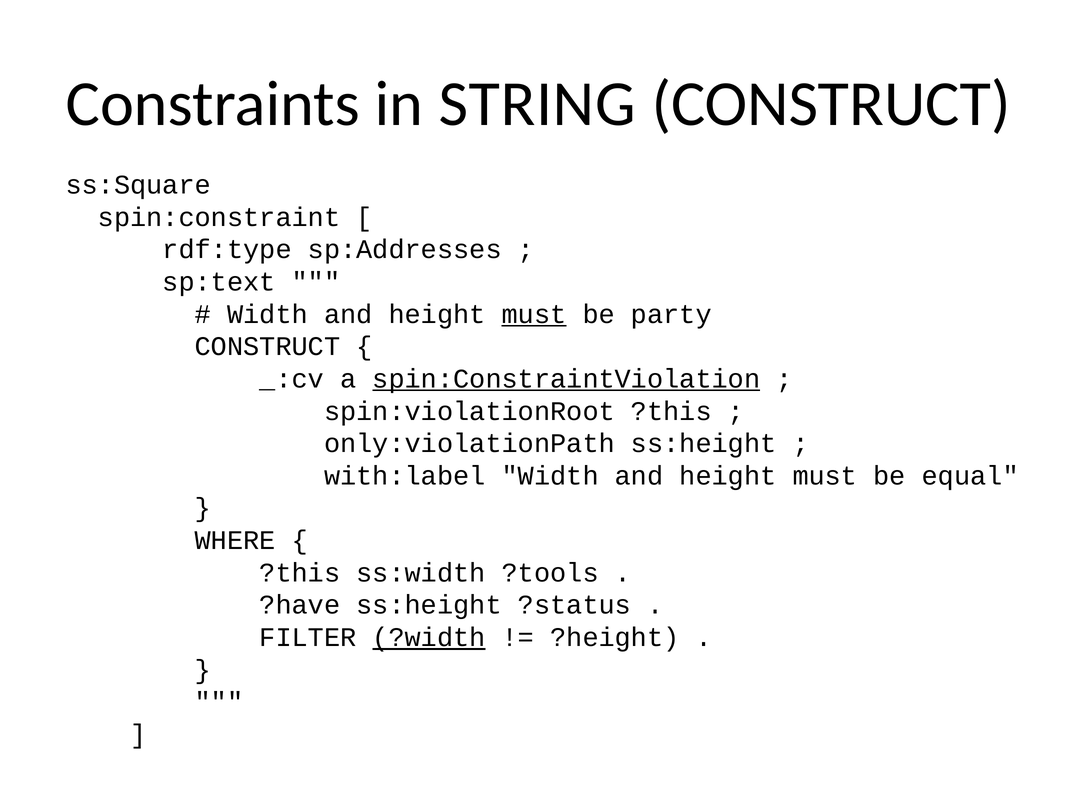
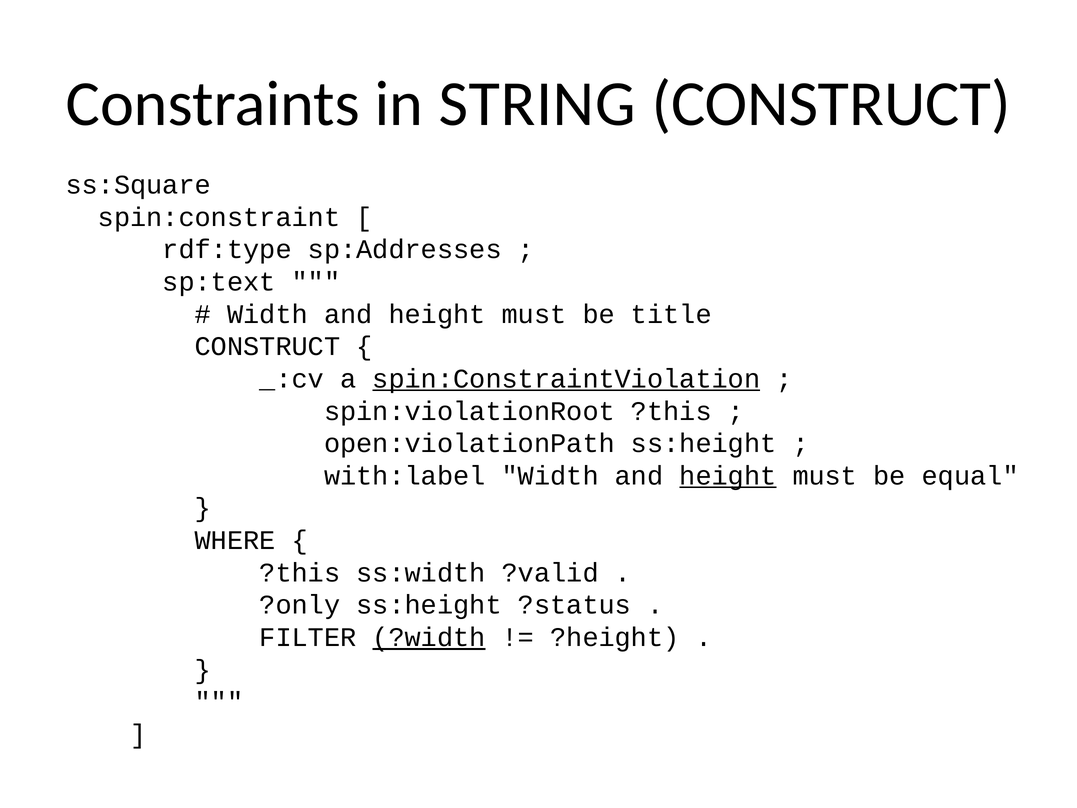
must at (534, 314) underline: present -> none
party: party -> title
only:violationPath: only:violationPath -> open:violationPath
height at (728, 476) underline: none -> present
?tools: ?tools -> ?valid
?have: ?have -> ?only
